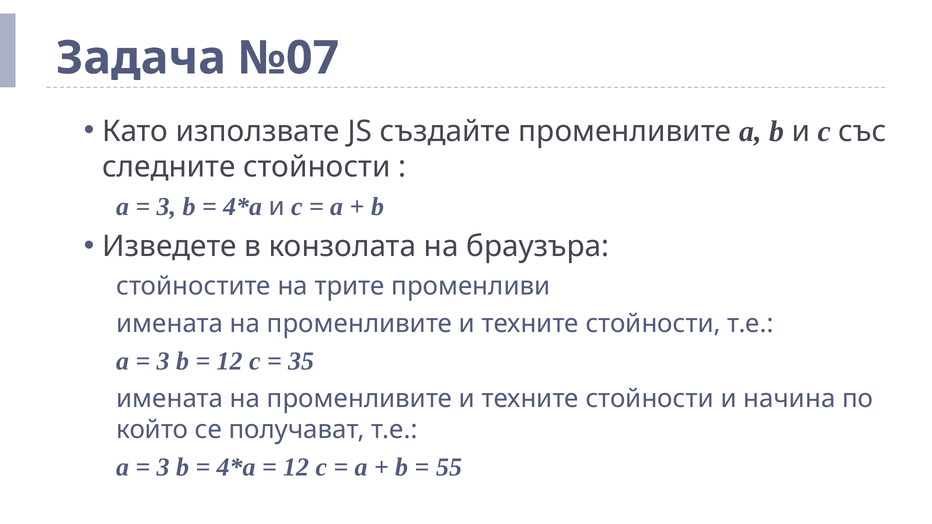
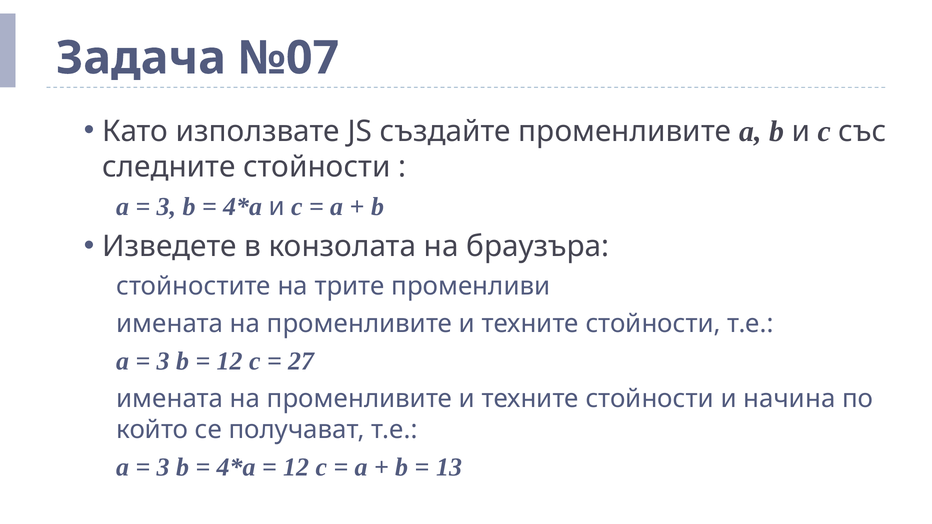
35: 35 -> 27
55: 55 -> 13
